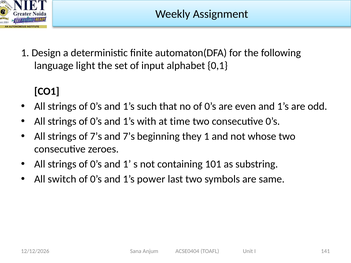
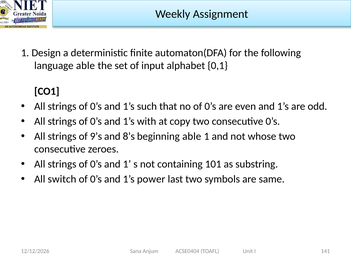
language light: light -> able
time: time -> copy
of 7’s: 7’s -> 9’s
and 7’s: 7’s -> 8’s
beginning they: they -> able
